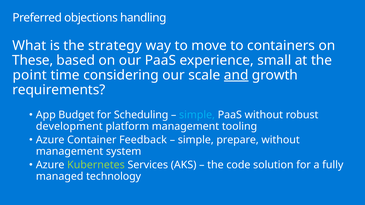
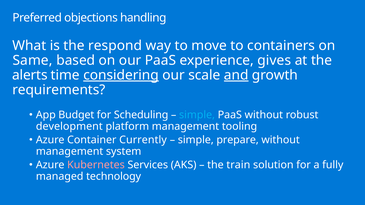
strategy: strategy -> respond
These: These -> Same
small: small -> gives
point: point -> alerts
considering underline: none -> present
Feedback: Feedback -> Currently
Kubernetes colour: light green -> pink
code: code -> train
